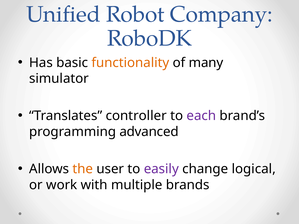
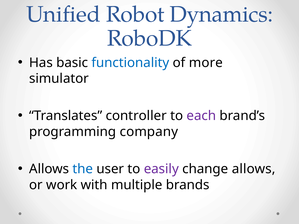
Company: Company -> Dynamics
functionality colour: orange -> blue
many: many -> more
advanced: advanced -> company
the colour: orange -> blue
change logical: logical -> allows
